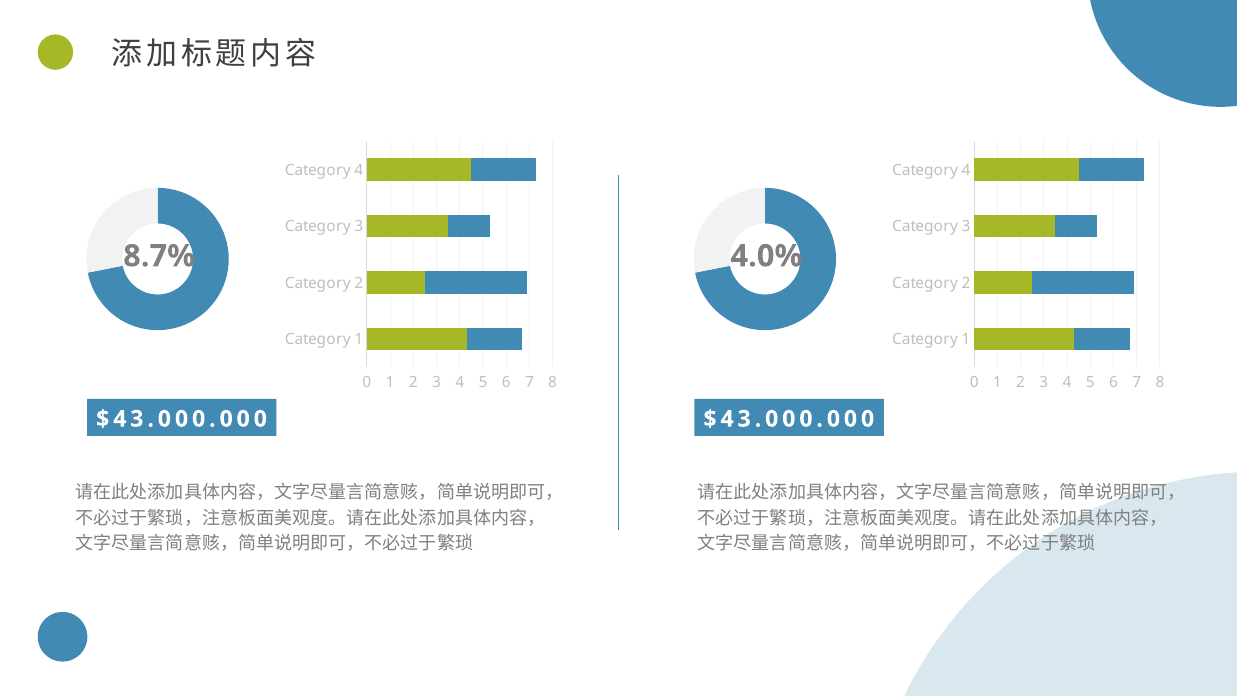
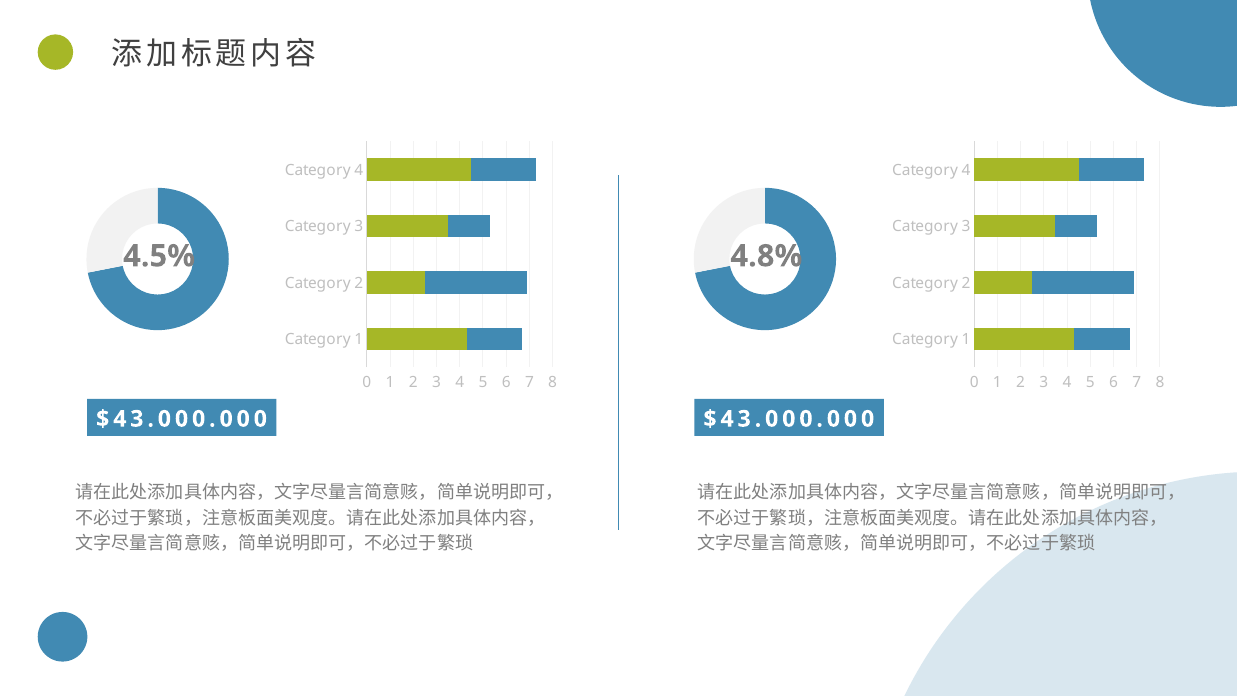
8.7%: 8.7% -> 4.5%
4.0%: 4.0% -> 4.8%
